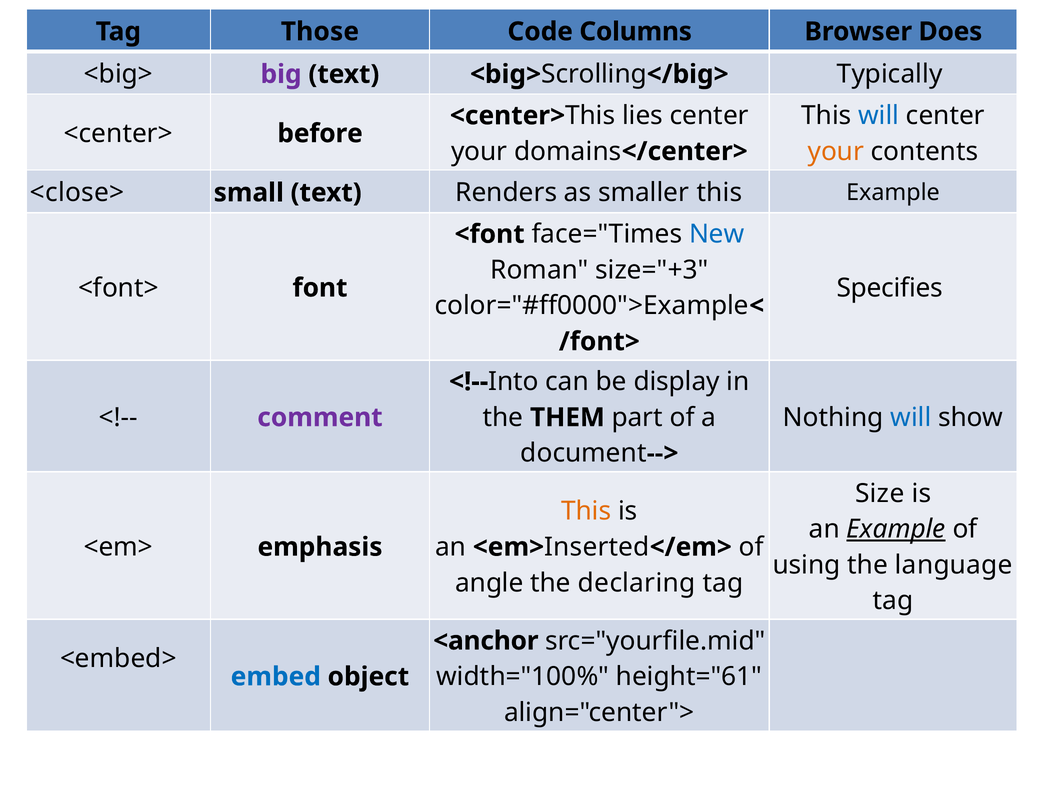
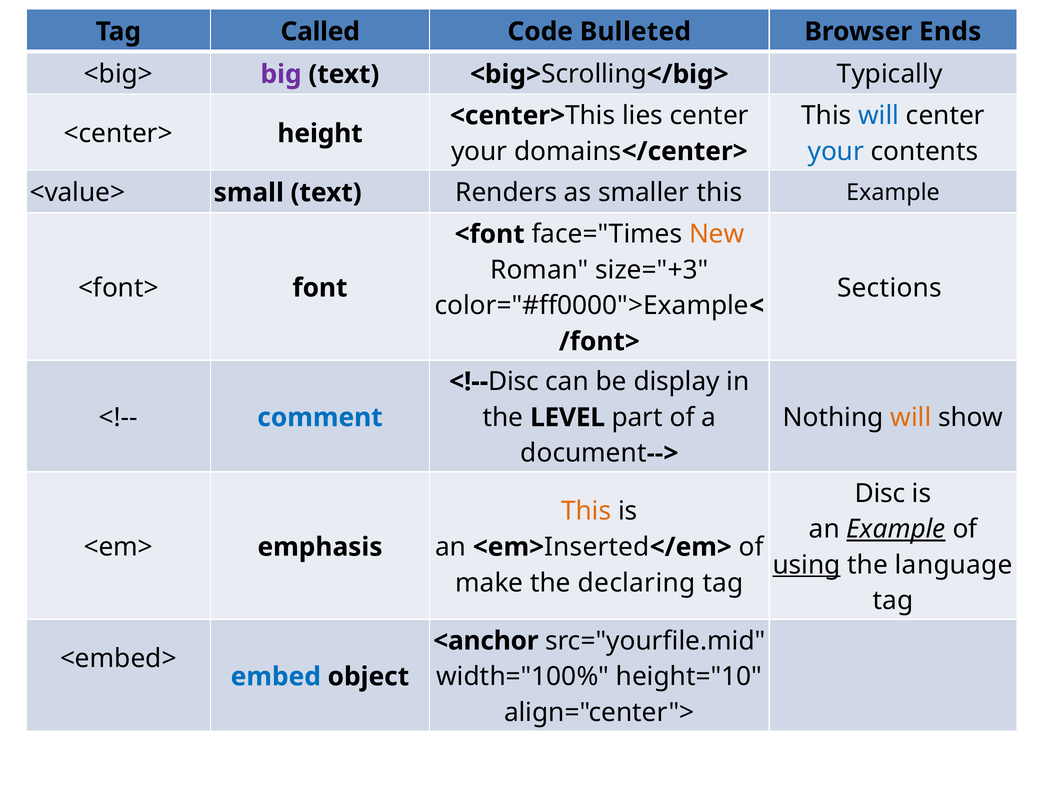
Those: Those -> Called
Columns: Columns -> Bulleted
Does: Does -> Ends
before: before -> height
your at (836, 151) colour: orange -> blue
<close>: <close> -> <value>
New colour: blue -> orange
Specifies: Specifies -> Sections
Into at (513, 382): Into -> Disc
comment colour: purple -> blue
THEM: THEM -> LEVEL
will at (911, 417) colour: blue -> orange
Size at (880, 493): Size -> Disc
using underline: none -> present
angle: angle -> make
height="61: height="61 -> height="10
